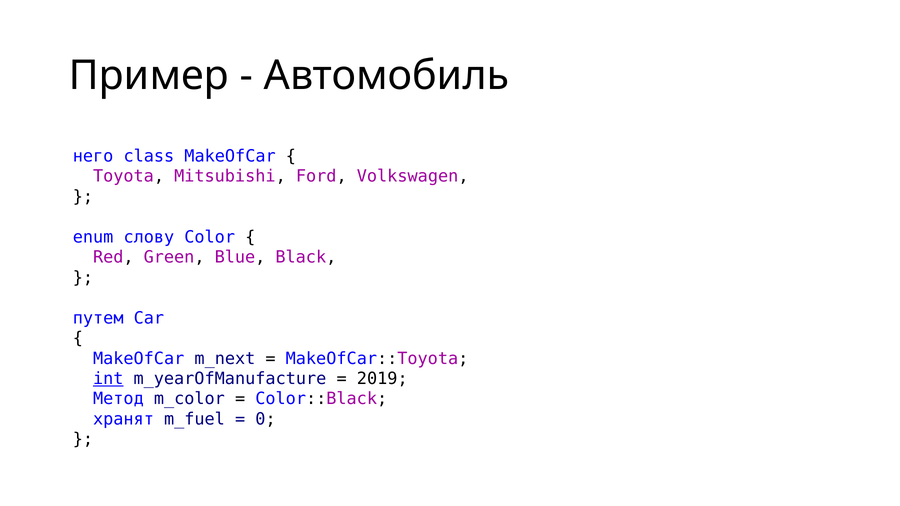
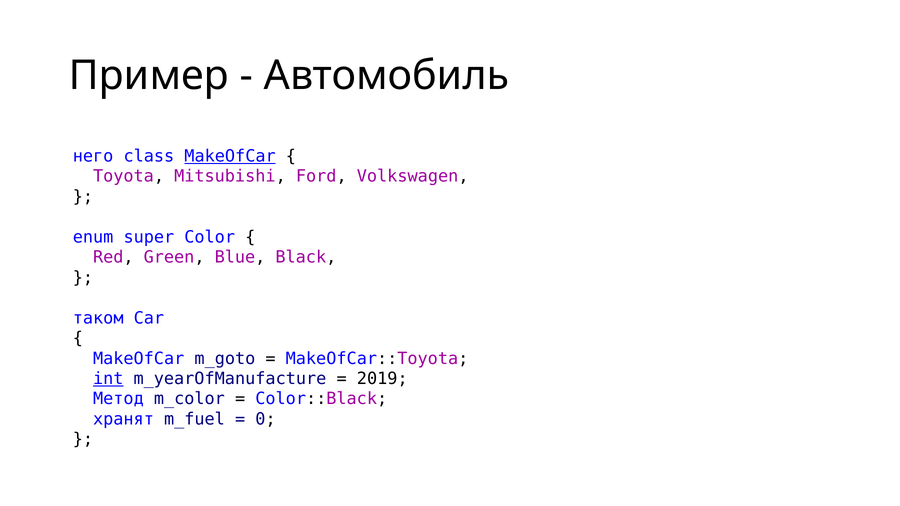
MakeOfCar at (230, 156) underline: none -> present
слову: слову -> super
путем: путем -> таком
m_next: m_next -> m_goto
